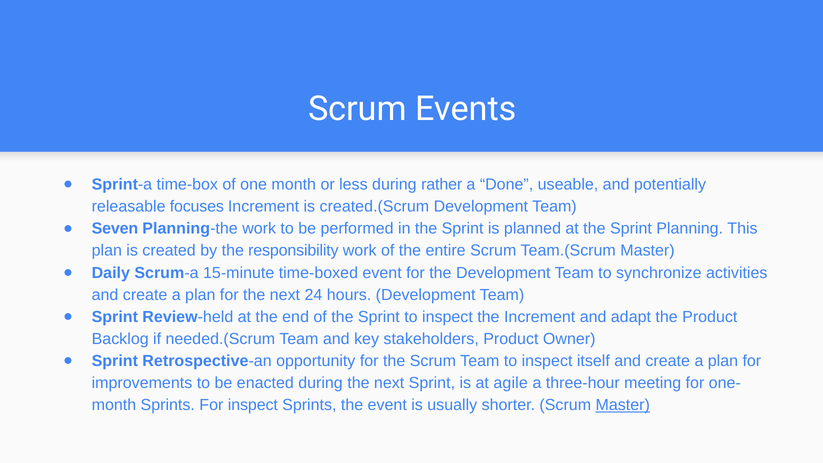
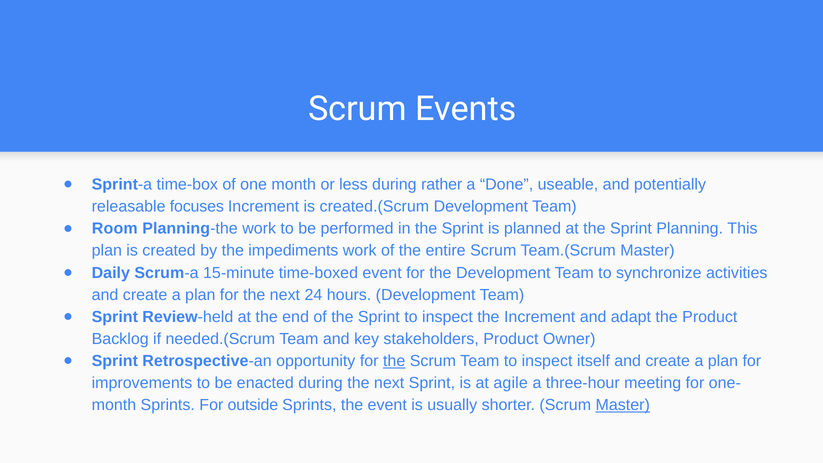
Seven: Seven -> Room
responsibility: responsibility -> impediments
the at (394, 361) underline: none -> present
For inspect: inspect -> outside
